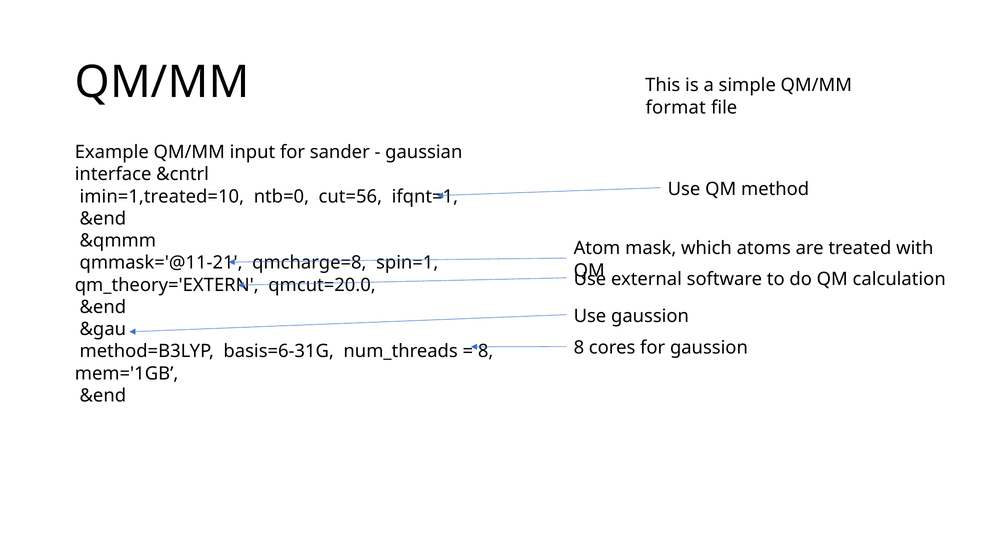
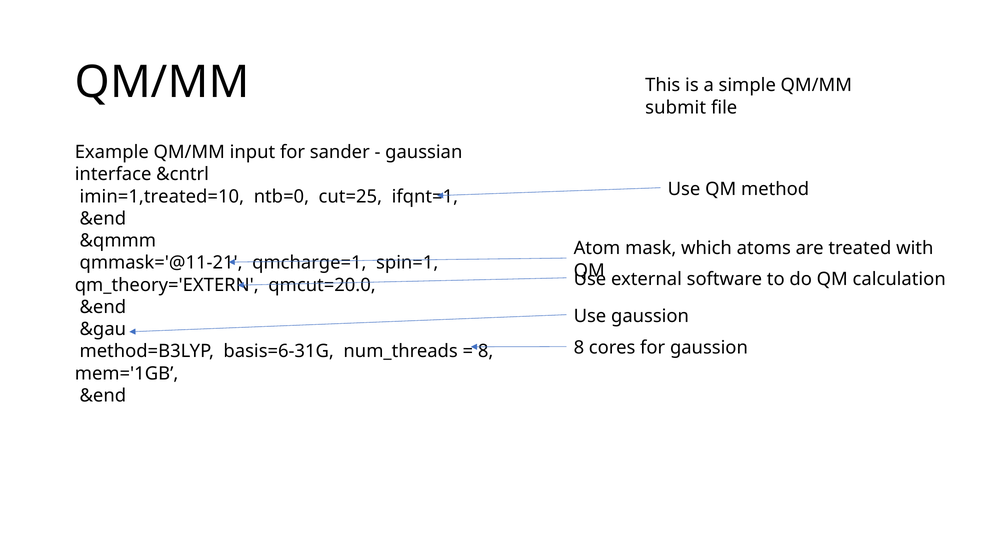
format: format -> submit
cut=56: cut=56 -> cut=25
qmcharge=8: qmcharge=8 -> qmcharge=1
